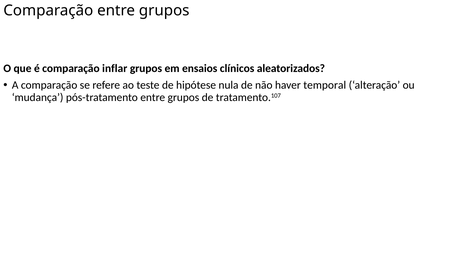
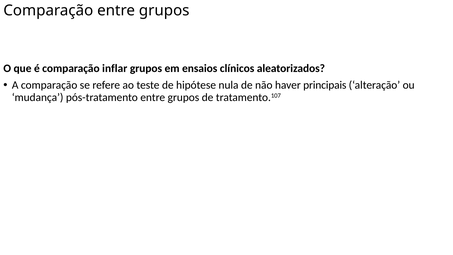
temporal: temporal -> principais
